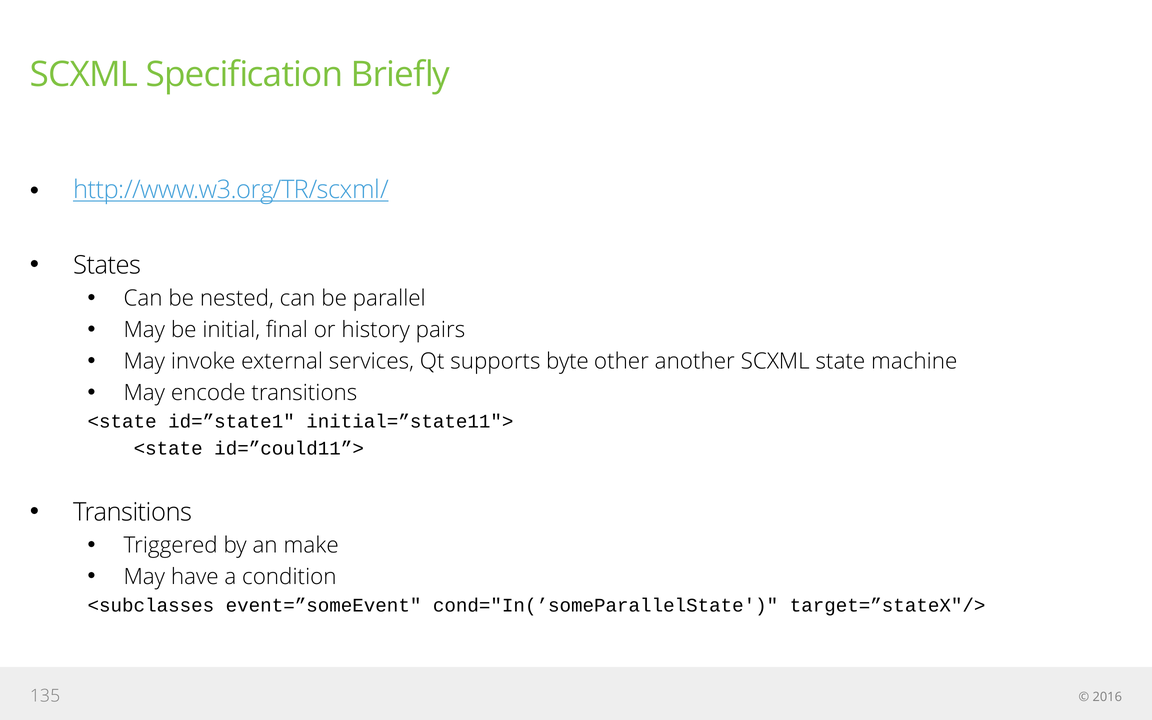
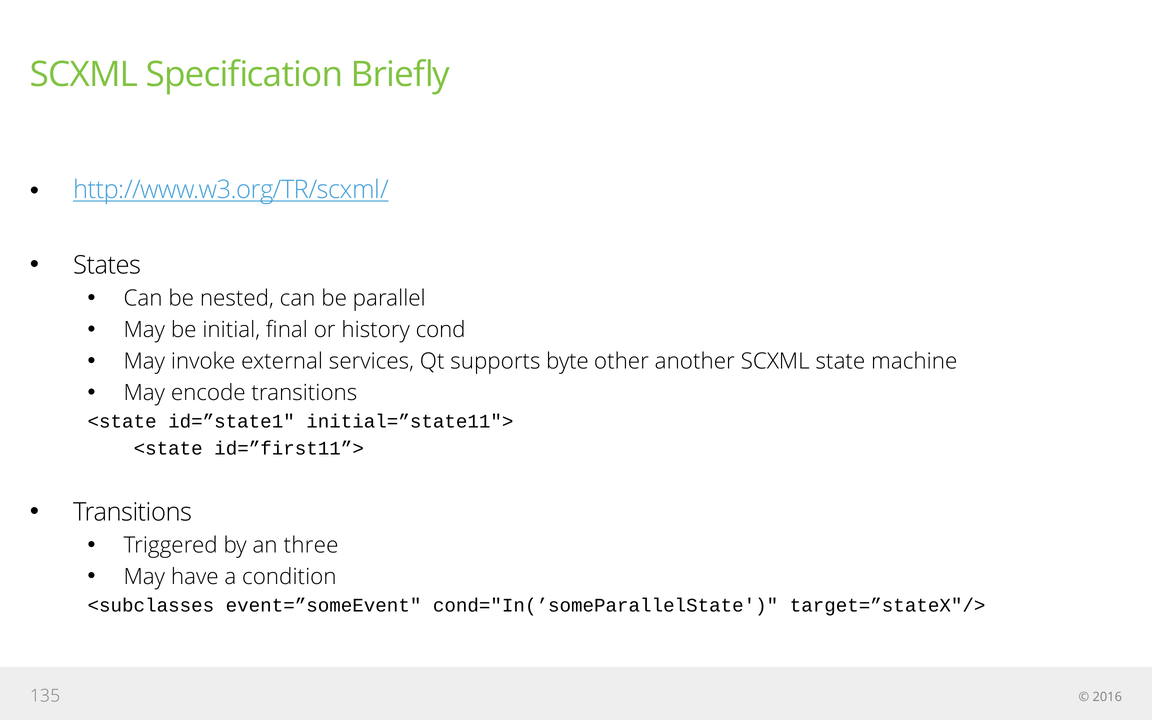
pairs: pairs -> cond
id=”could11”>: id=”could11”> -> id=”first11”>
make: make -> three
